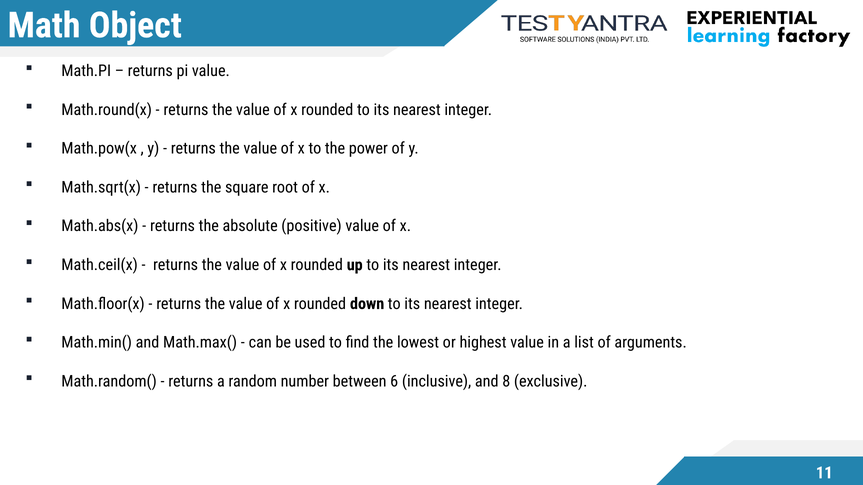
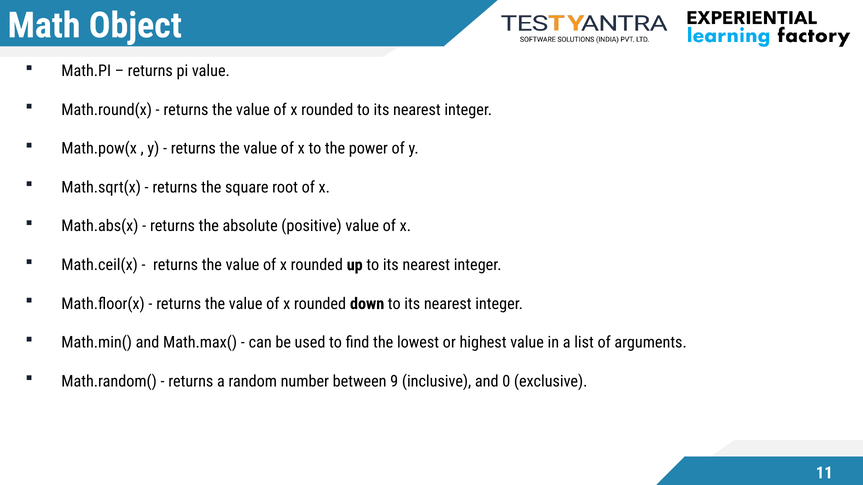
6: 6 -> 9
8: 8 -> 0
